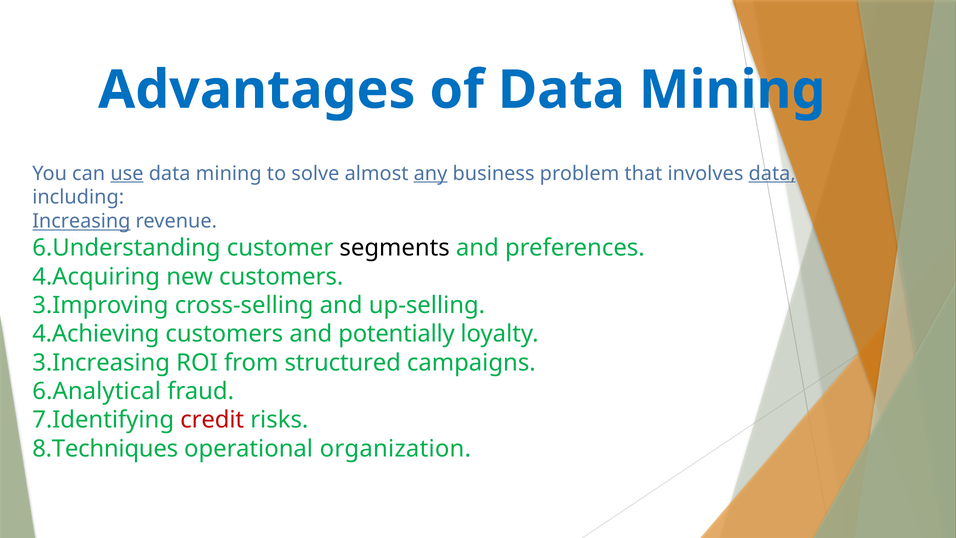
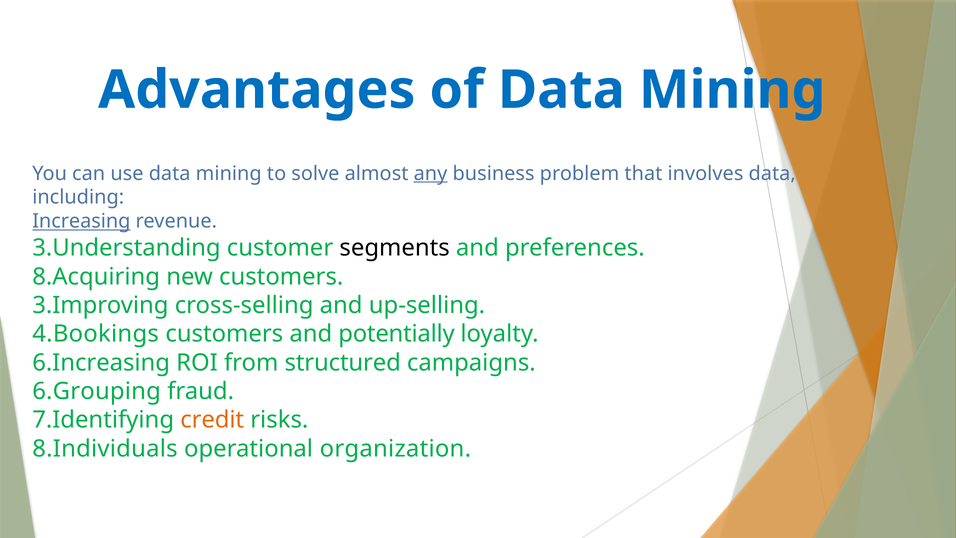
use underline: present -> none
data at (772, 173) underline: present -> none
6.Understanding: 6.Understanding -> 3.Understanding
4.Acquiring: 4.Acquiring -> 8.Acquiring
4.Achieving: 4.Achieving -> 4.Bookings
3.Increasing: 3.Increasing -> 6.Increasing
6.Analytical: 6.Analytical -> 6.Grouping
credit colour: red -> orange
8.Techniques: 8.Techniques -> 8.Individuals
